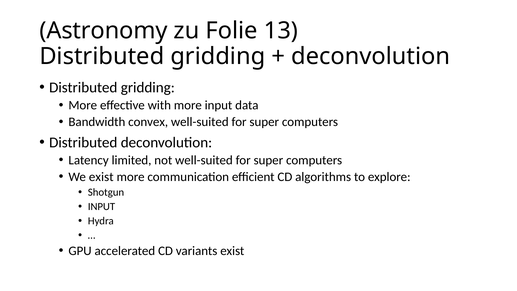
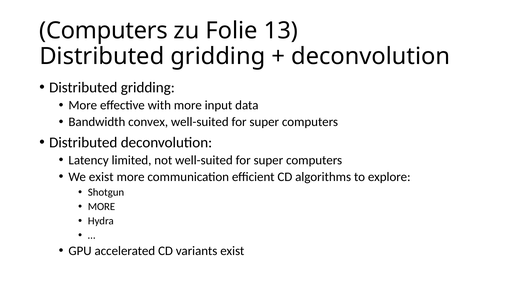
Astronomy at (103, 31): Astronomy -> Computers
INPUT at (101, 207): INPUT -> MORE
